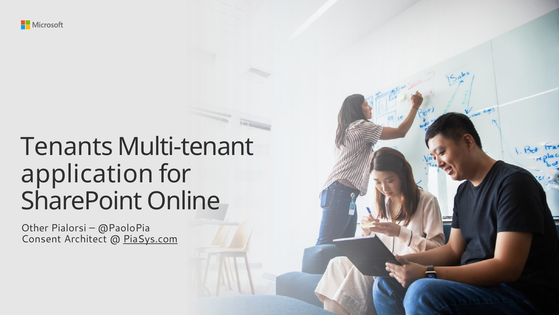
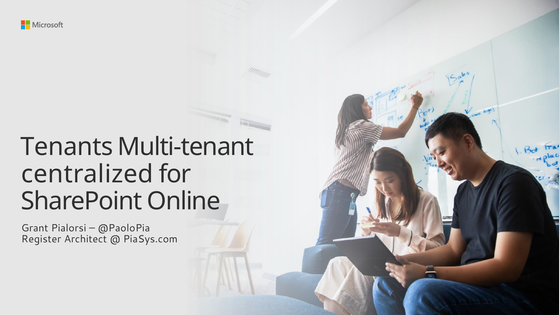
application: application -> centralized
Other: Other -> Grant
Consent: Consent -> Register
PiaSys.com underline: present -> none
